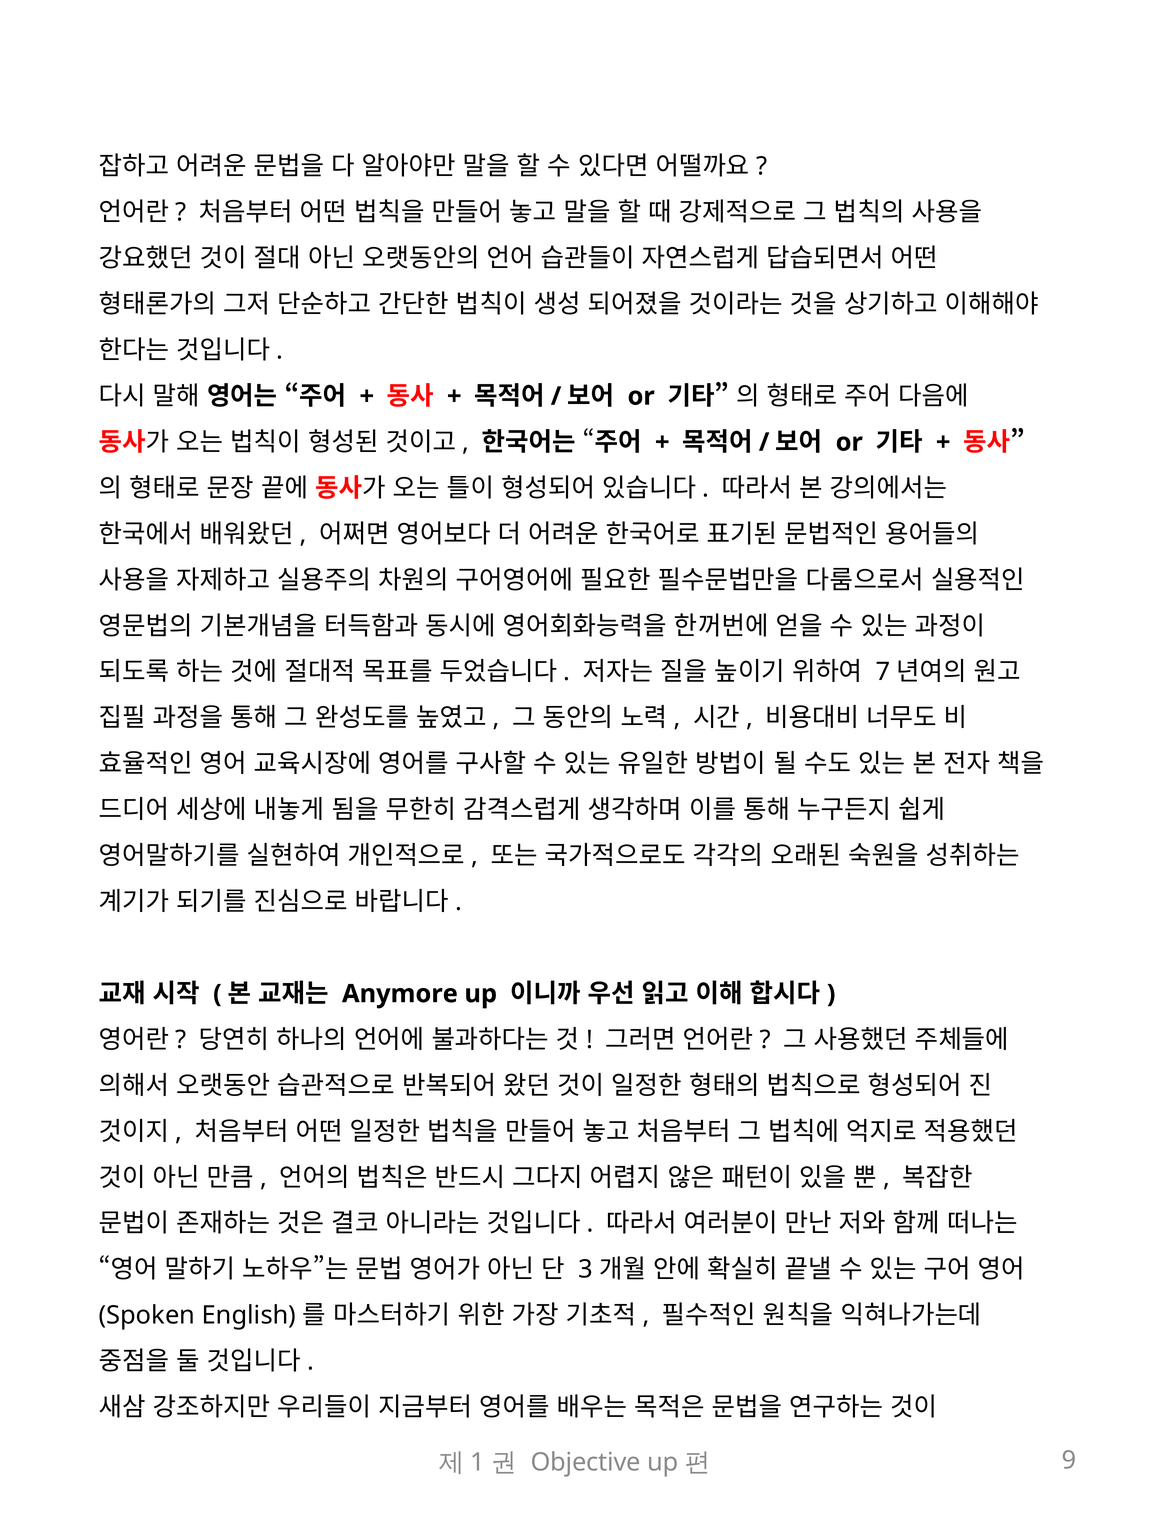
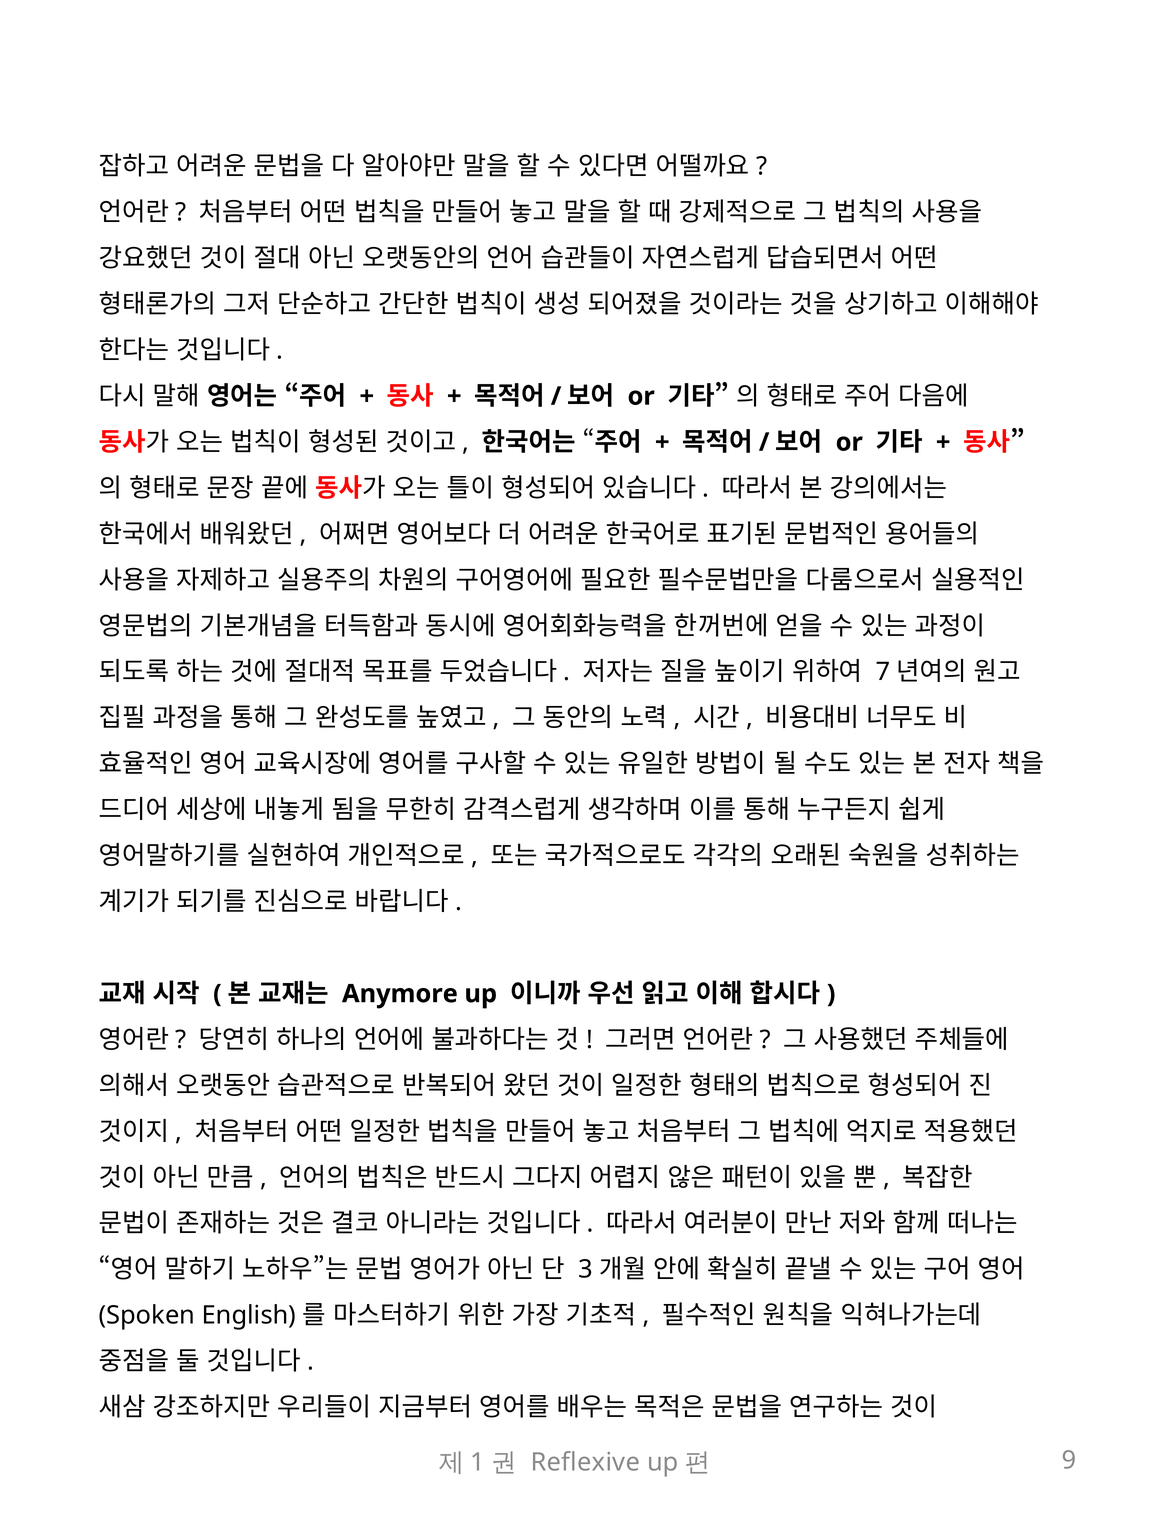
Objective: Objective -> Reflexive
